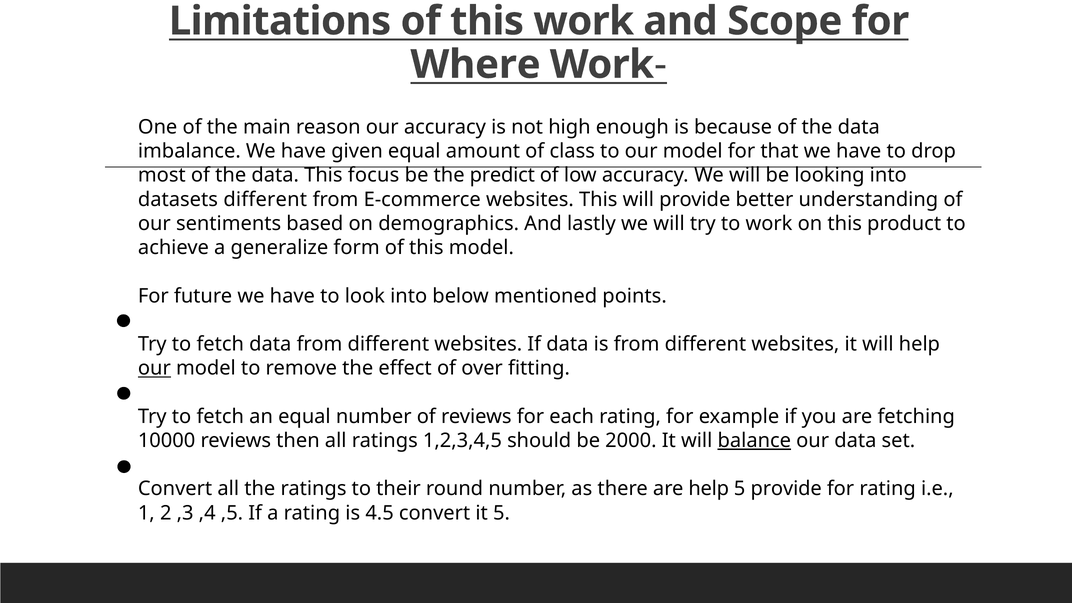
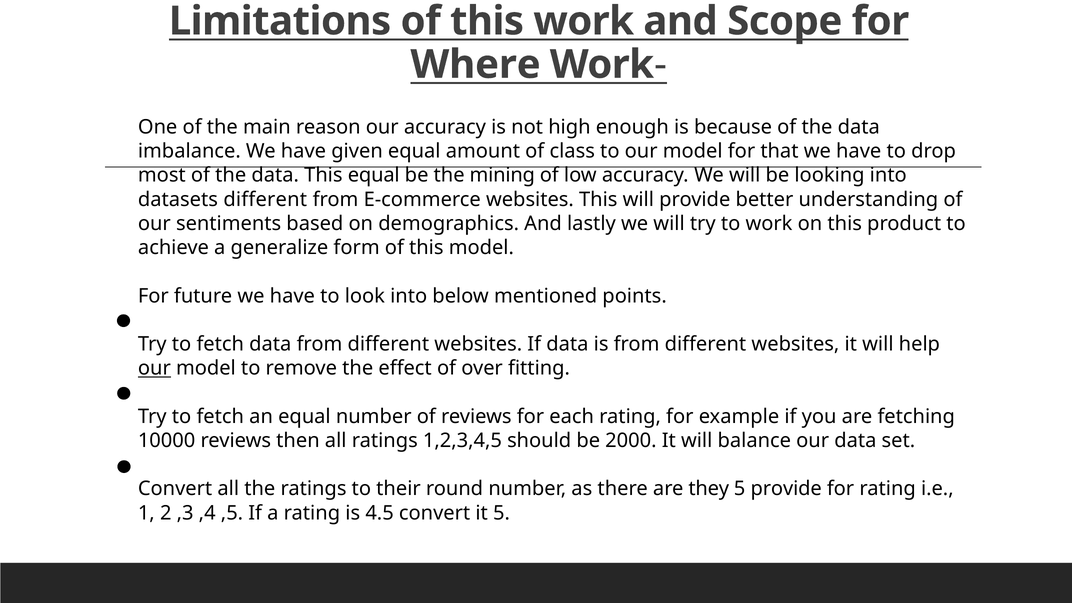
This focus: focus -> equal
predict: predict -> mining
balance underline: present -> none
are help: help -> they
